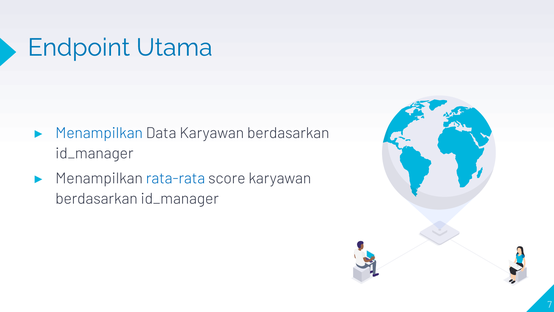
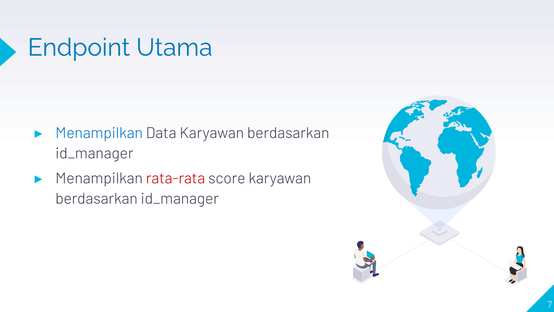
rata-rata colour: blue -> red
